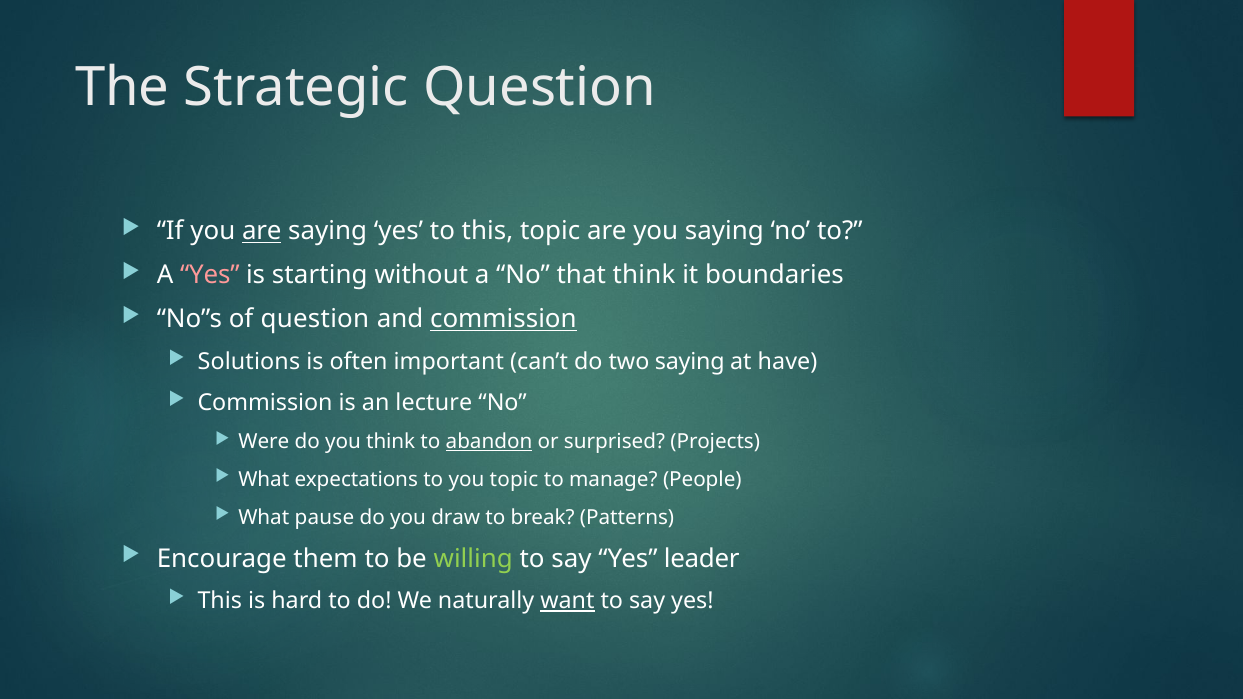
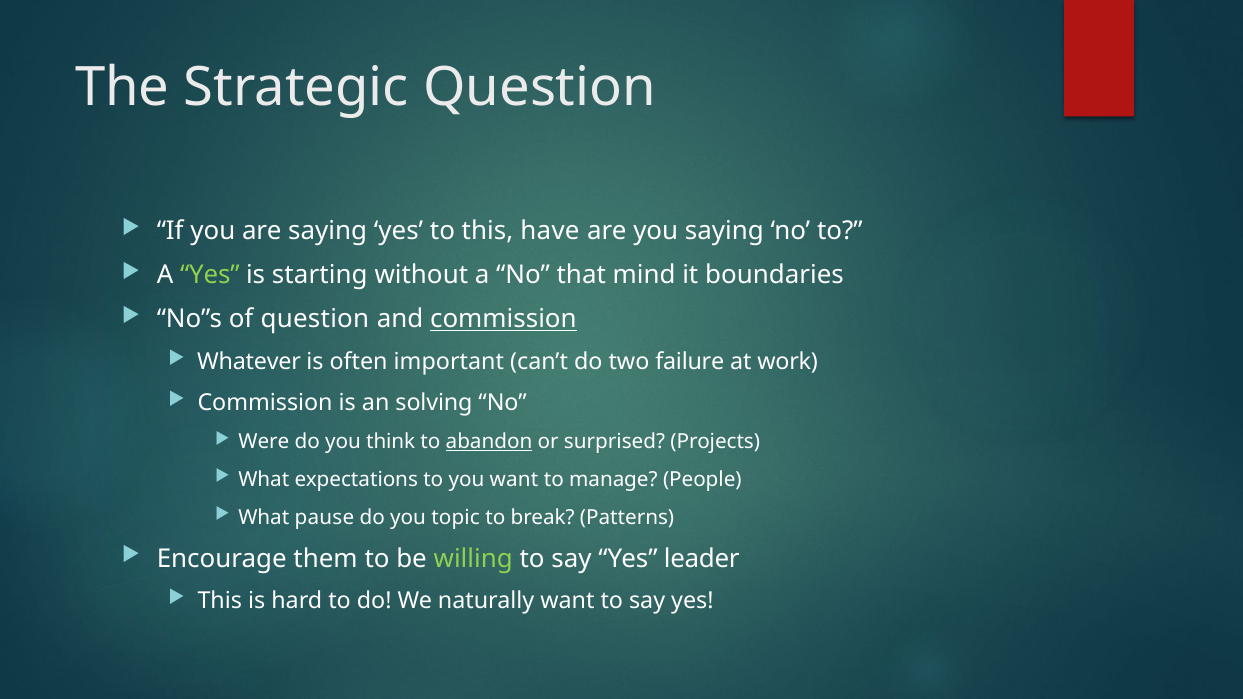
are at (262, 231) underline: present -> none
this topic: topic -> have
Yes at (210, 275) colour: pink -> light green
that think: think -> mind
Solutions: Solutions -> Whatever
two saying: saying -> failure
have: have -> work
lecture: lecture -> solving
you topic: topic -> want
draw: draw -> topic
want at (567, 601) underline: present -> none
